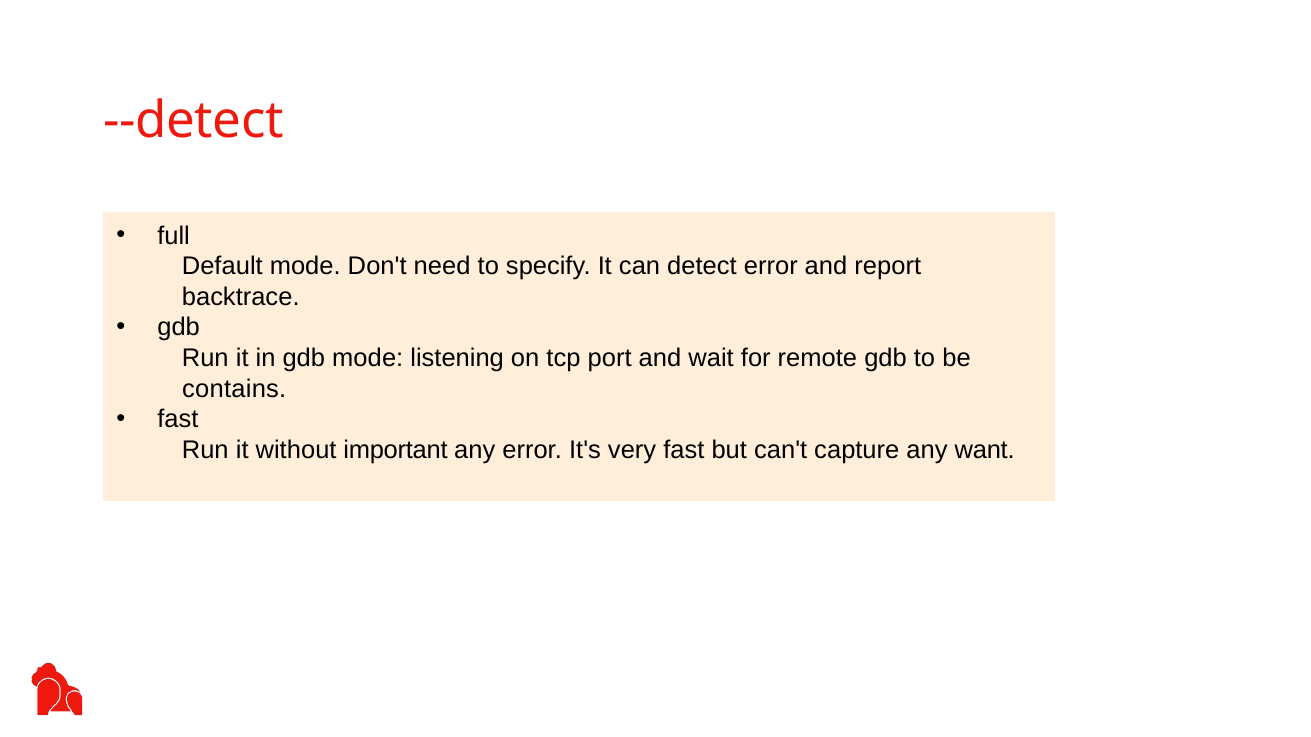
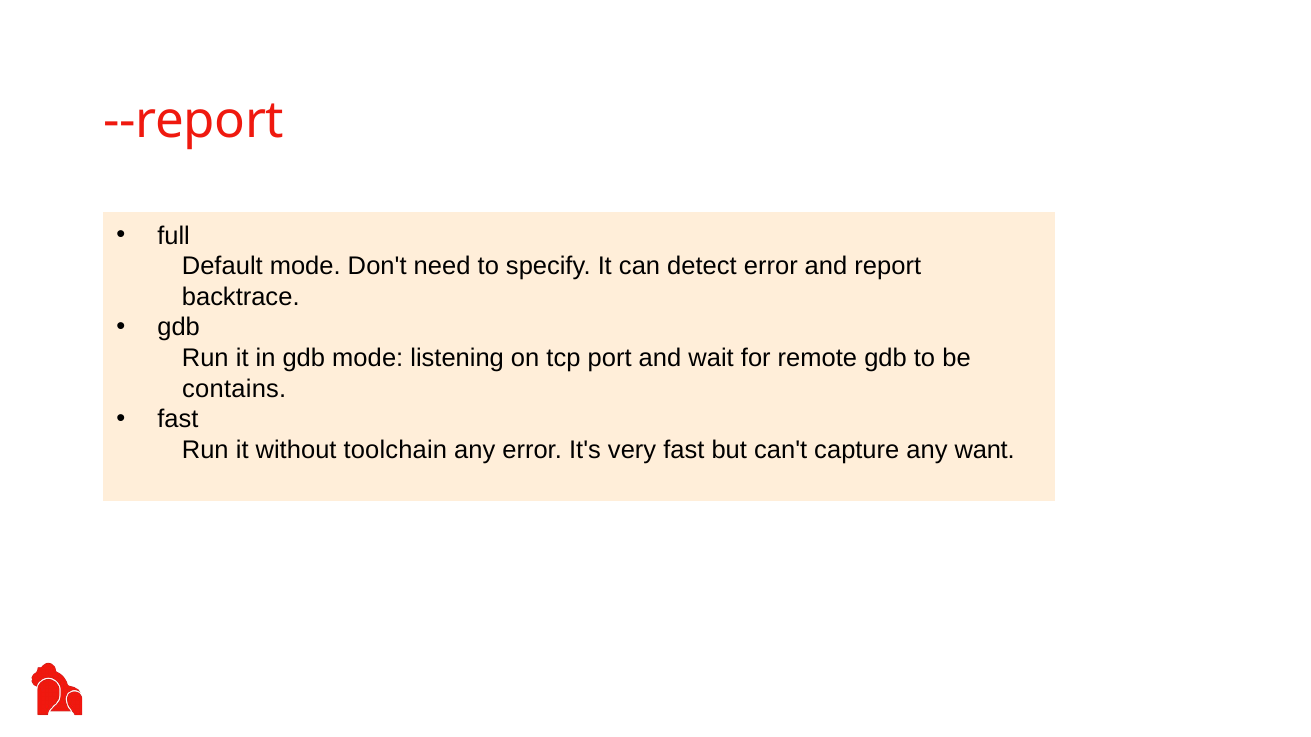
--detect: --detect -> --report
important: important -> toolchain
